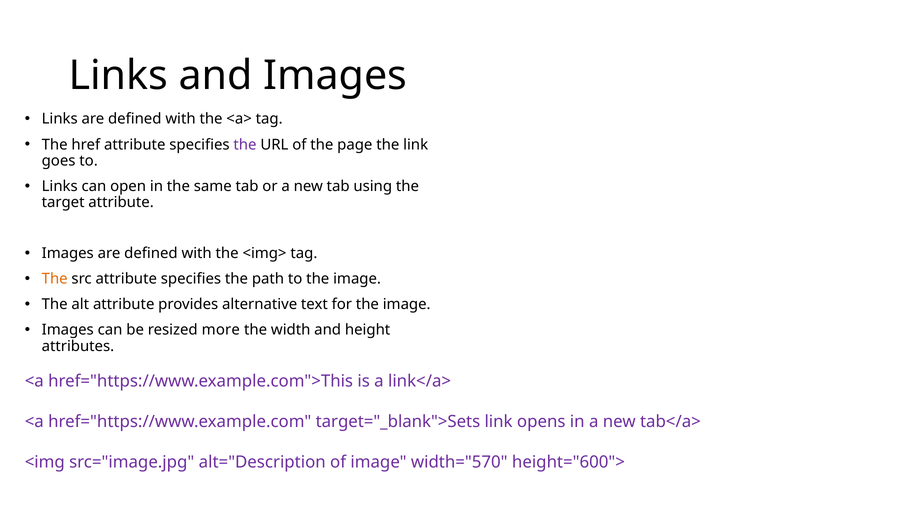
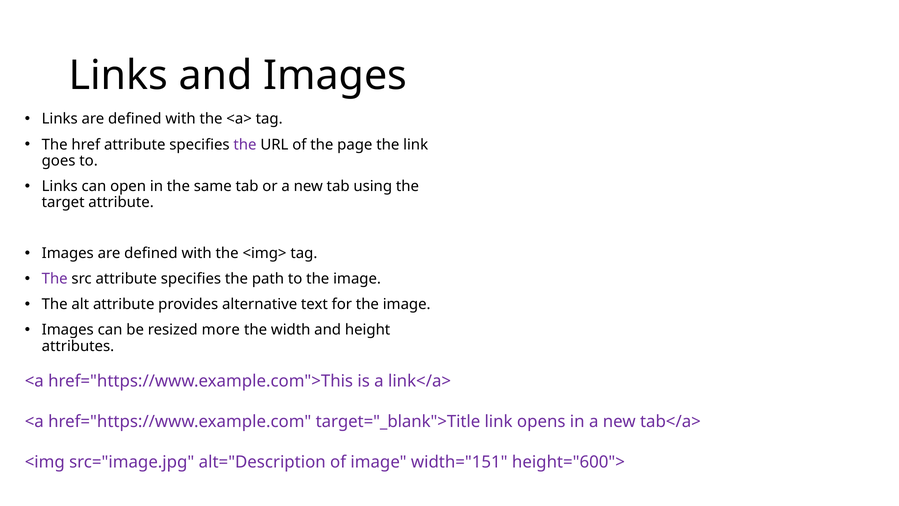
The at (55, 279) colour: orange -> purple
target="_blank">Sets: target="_blank">Sets -> target="_blank">Title
width="570: width="570 -> width="151
